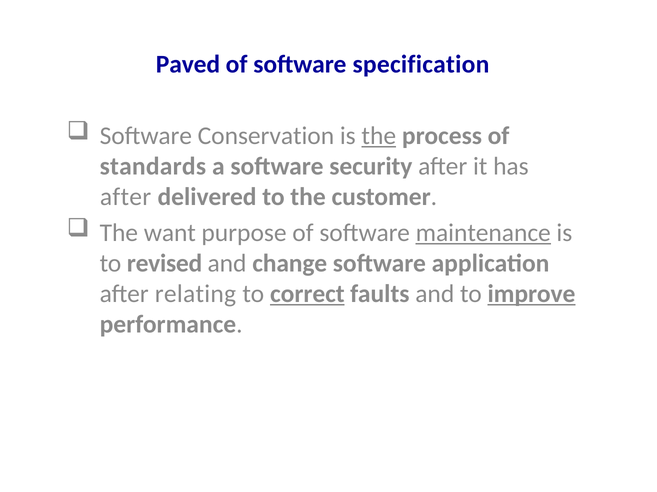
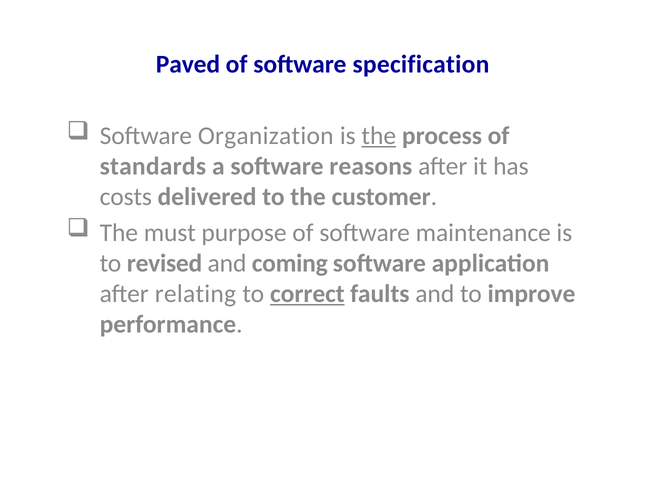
Conservation: Conservation -> Organization
security: security -> reasons
after at (126, 197): after -> costs
want: want -> must
maintenance underline: present -> none
change: change -> coming
improve underline: present -> none
